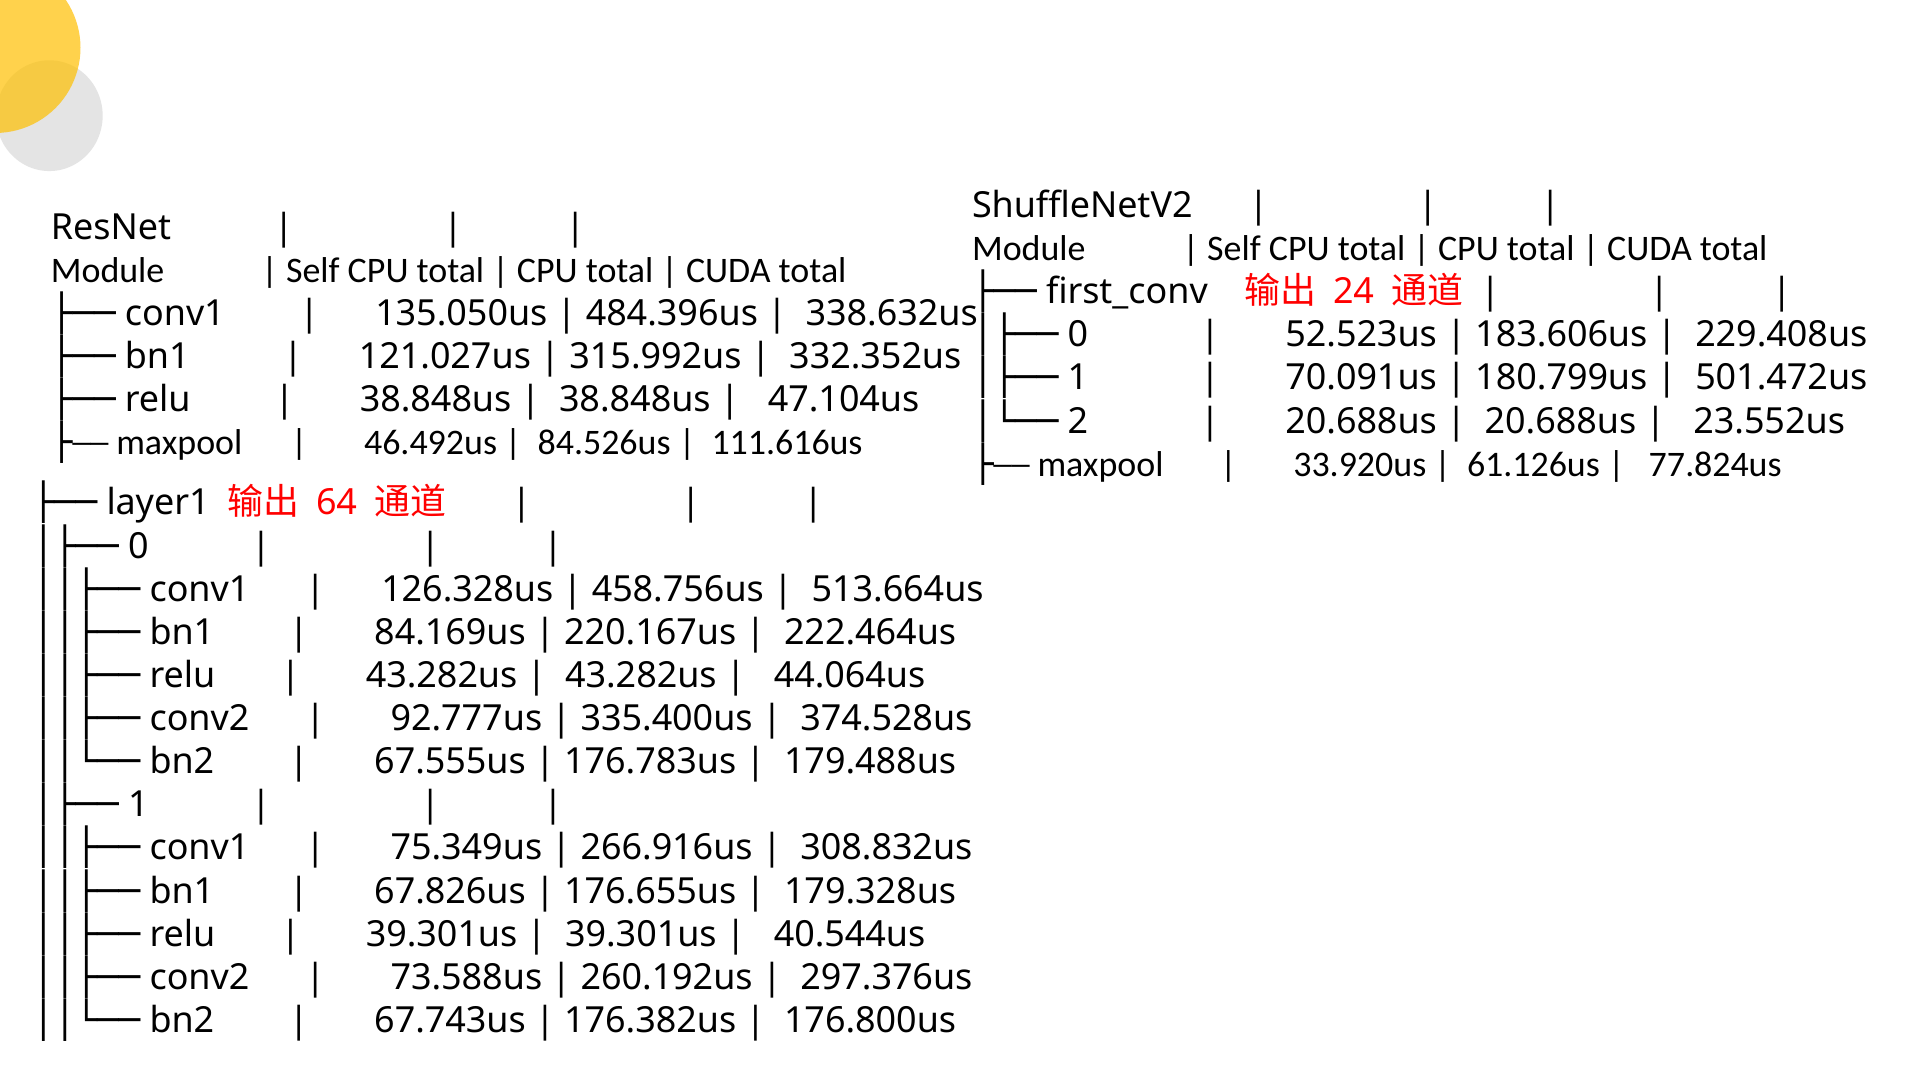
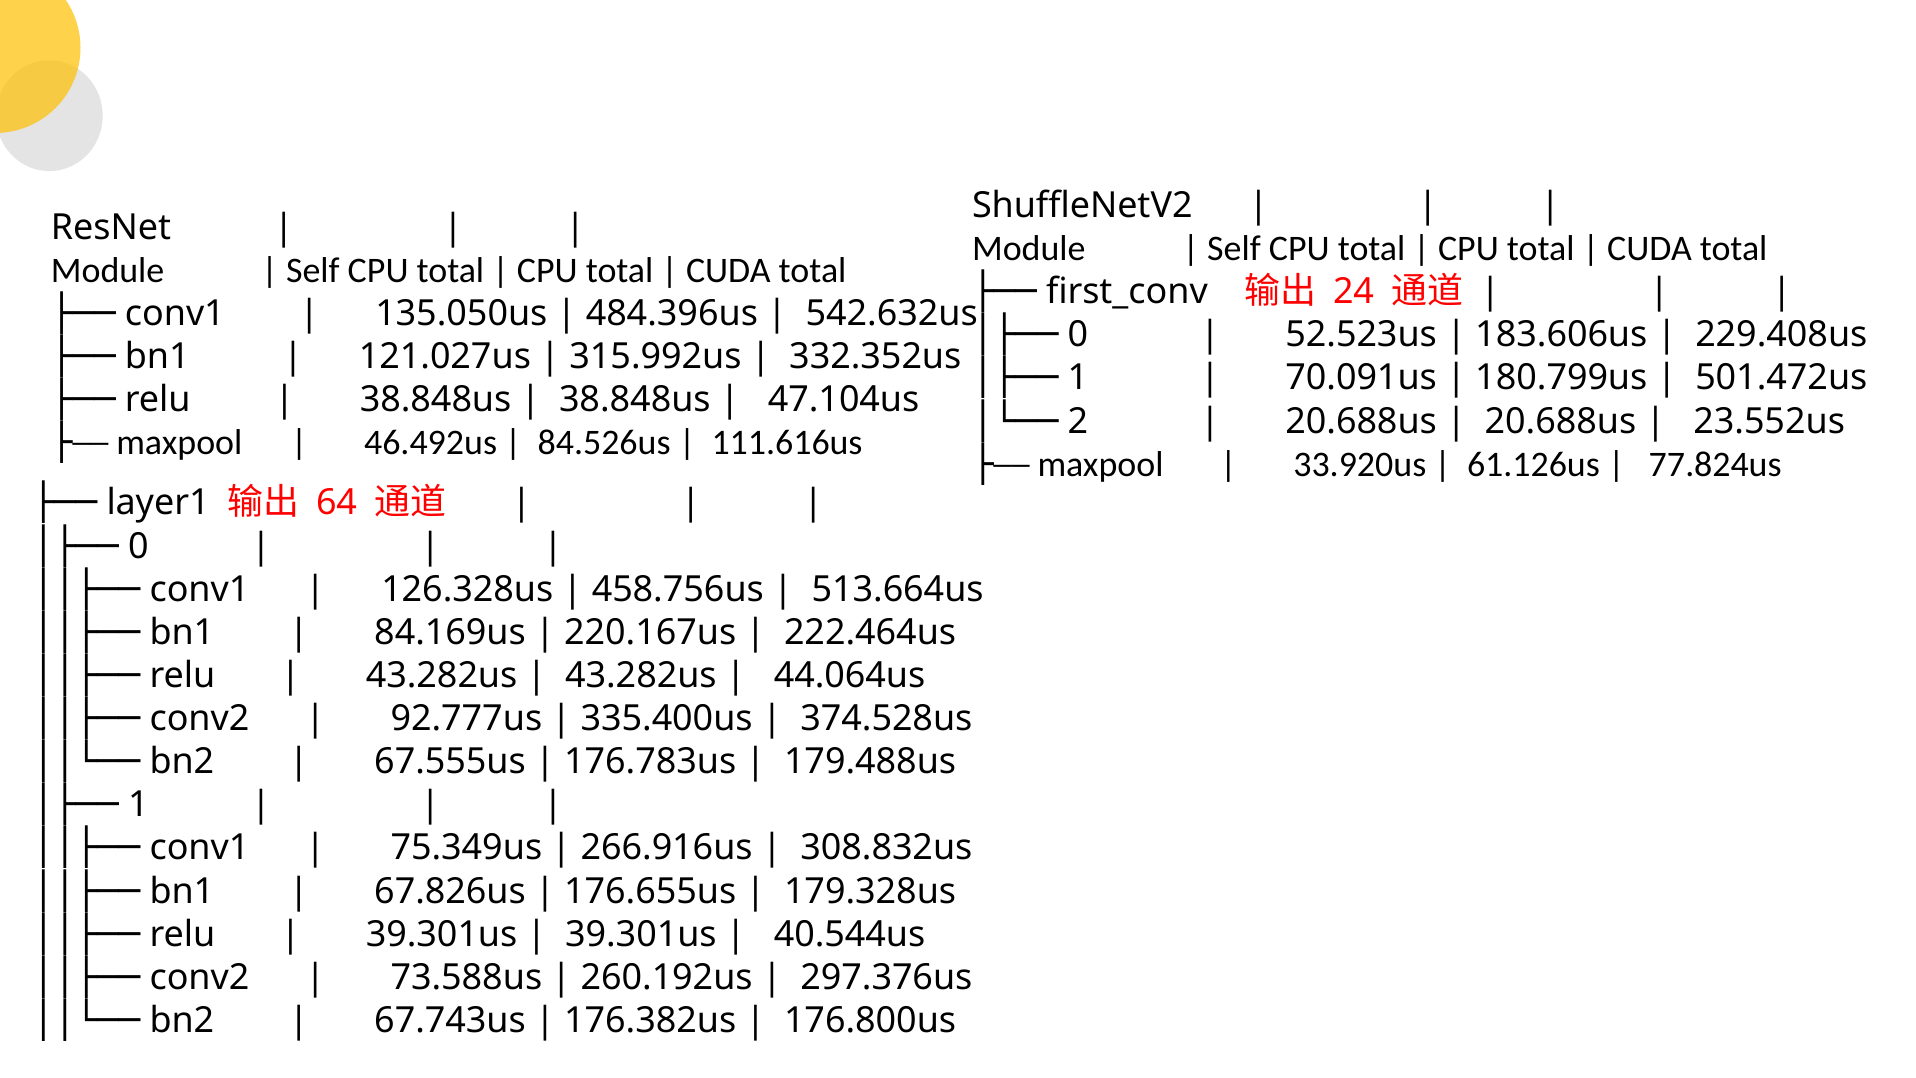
338.632us: 338.632us -> 542.632us
